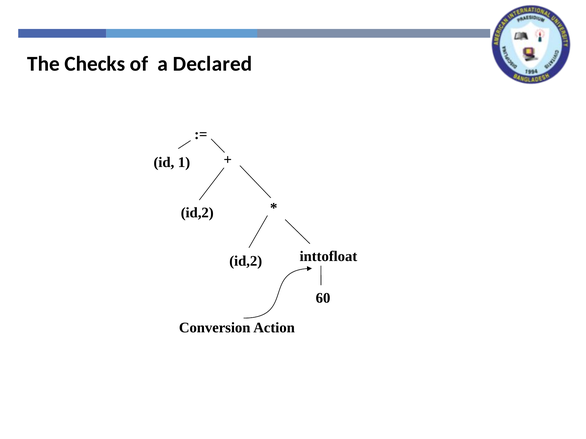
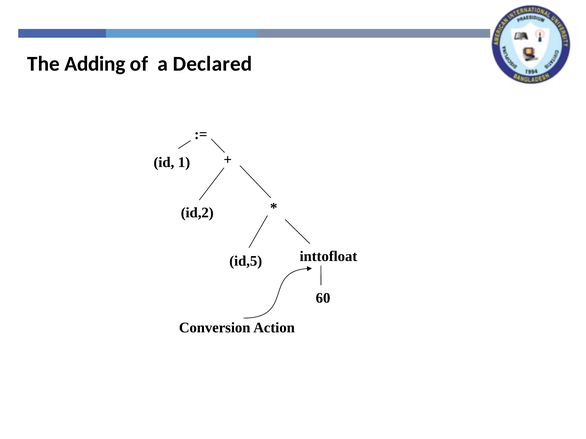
Checks: Checks -> Adding
id,2 at (246, 261): id,2 -> id,5
